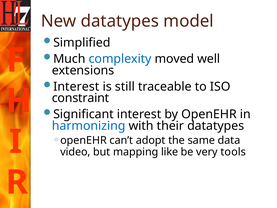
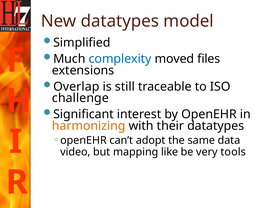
well: well -> files
Interest at (76, 86): Interest -> Overlap
constraint: constraint -> challenge
harmonizing colour: blue -> orange
